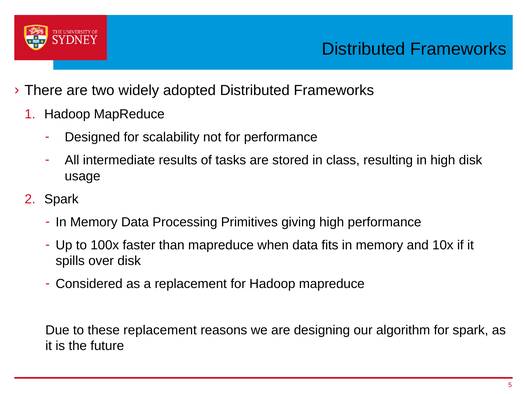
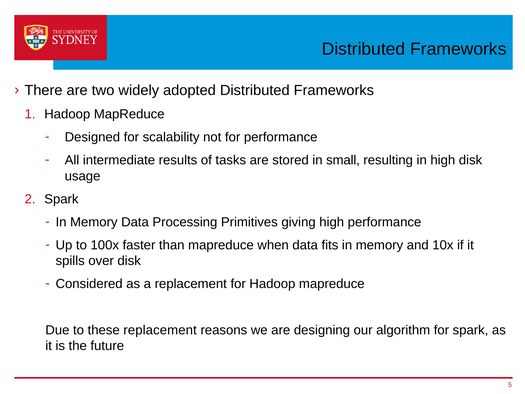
class: class -> small
